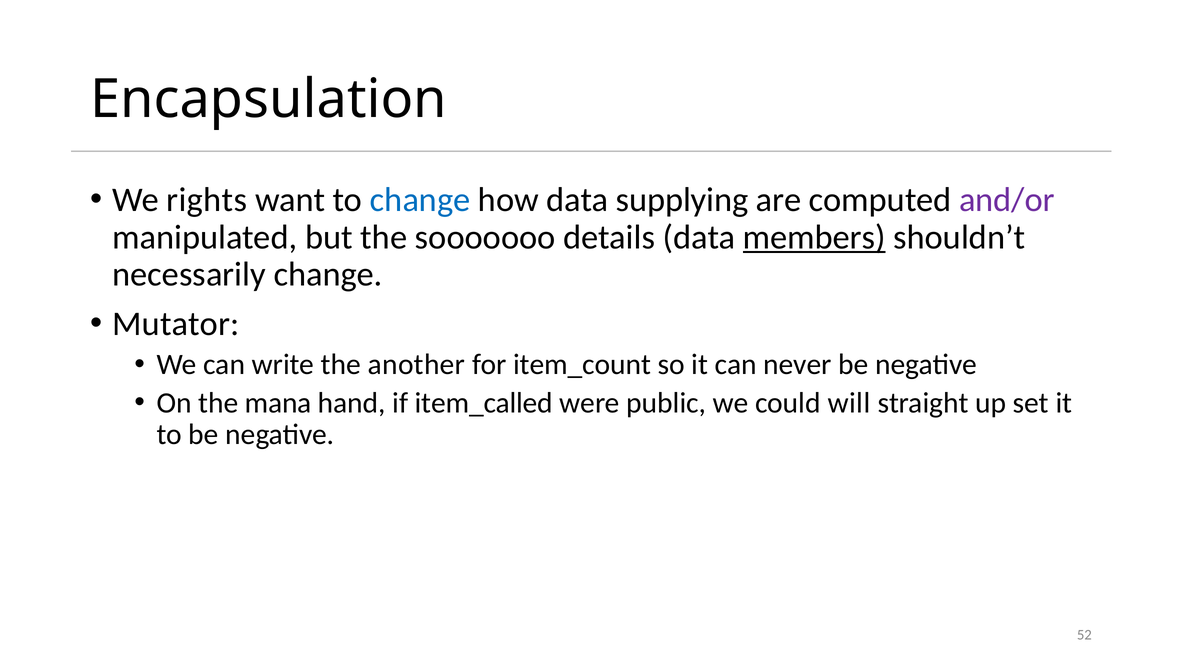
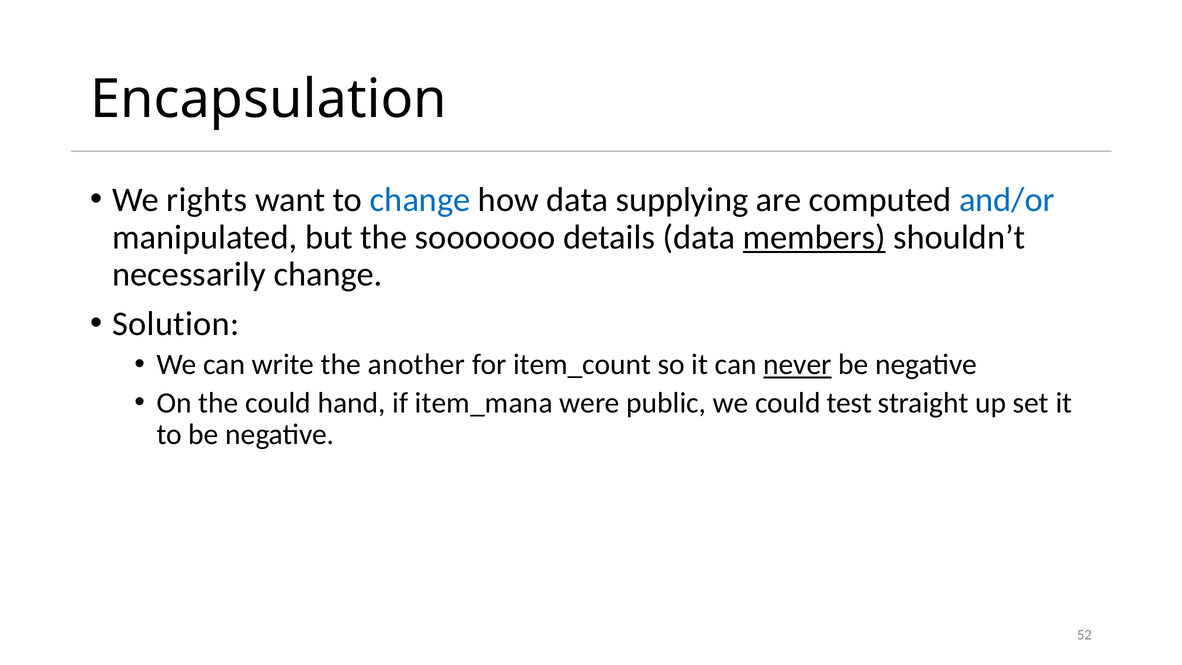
and/or colour: purple -> blue
Mutator: Mutator -> Solution
never underline: none -> present
the mana: mana -> could
item_called: item_called -> item_mana
will: will -> test
